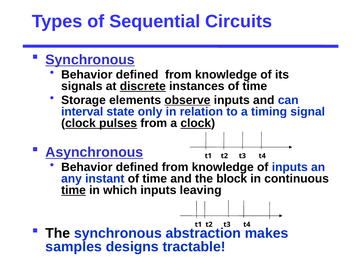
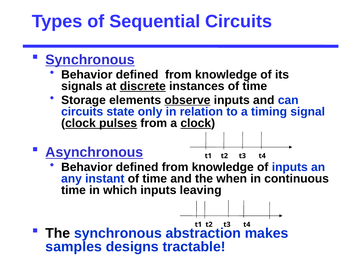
interval at (82, 112): interval -> circuits
block: block -> when
time at (74, 190) underline: present -> none
